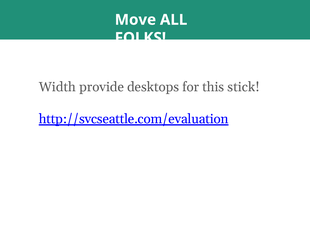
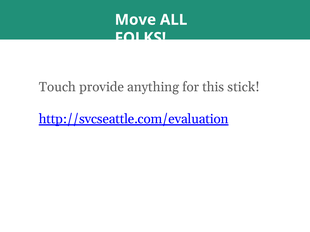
Width: Width -> Touch
desktops: desktops -> anything
